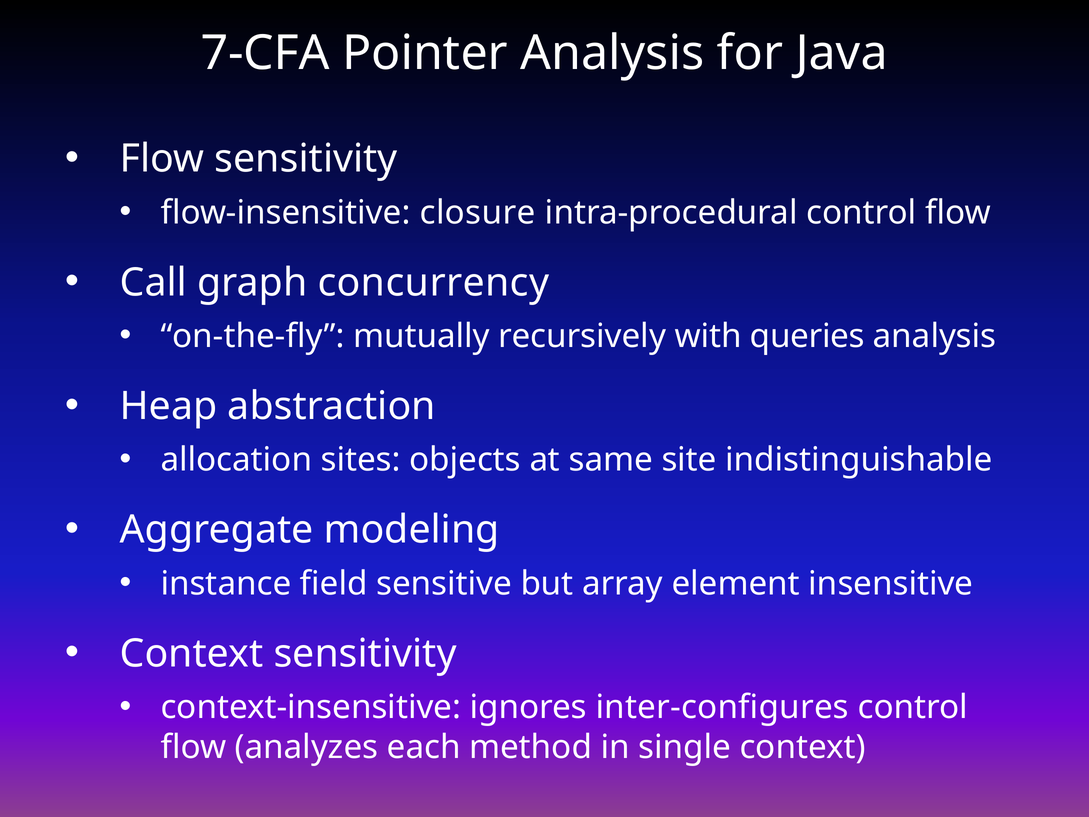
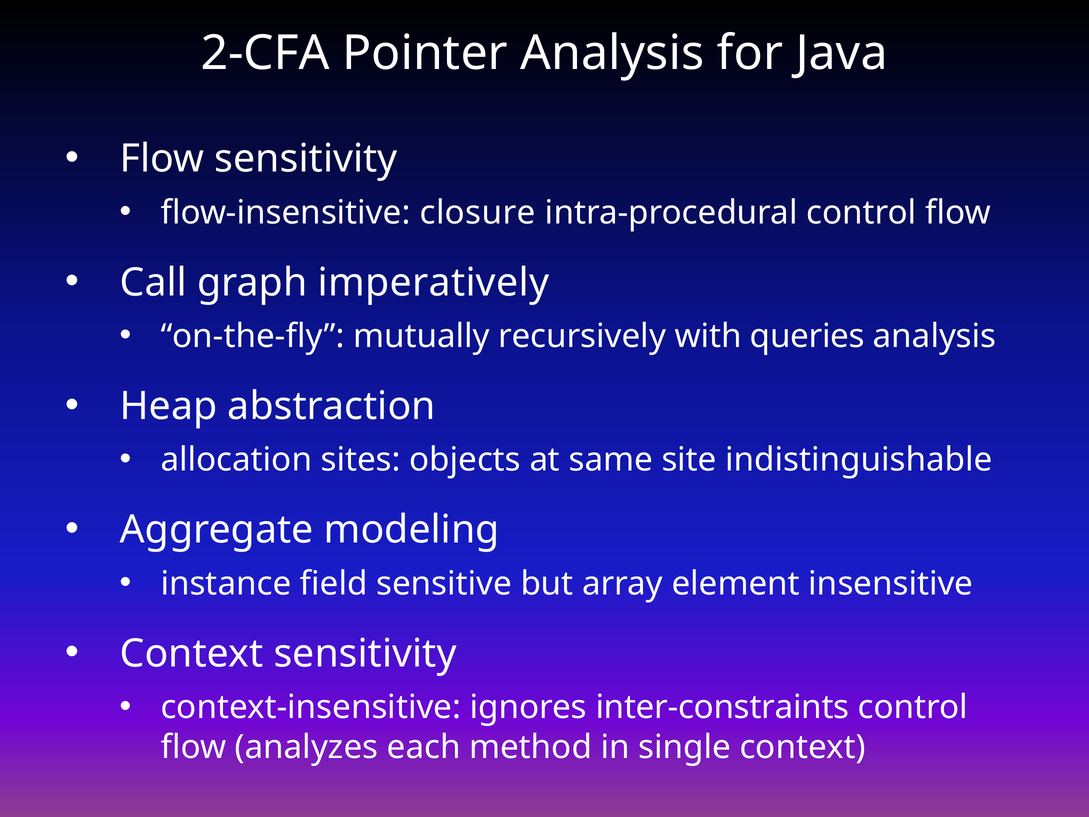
7-CFA: 7-CFA -> 2-CFA
concurrency: concurrency -> imperatively
inter-configures: inter-configures -> inter-constraints
